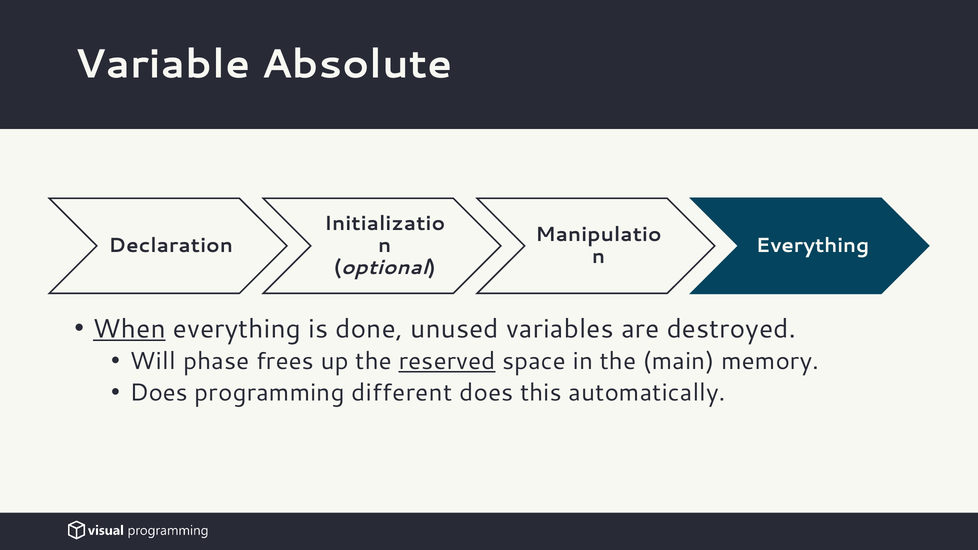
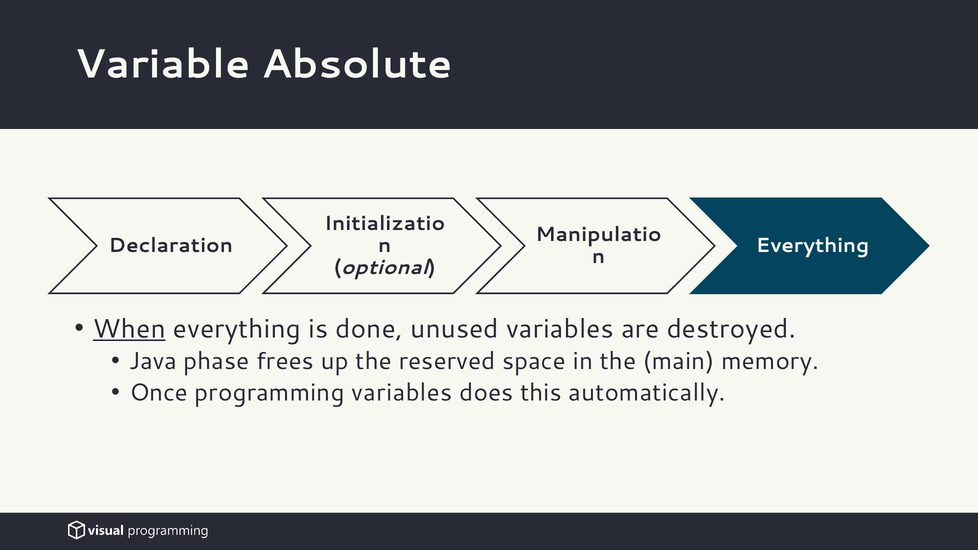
Will: Will -> Java
reserved underline: present -> none
Does at (159, 393): Does -> Once
programming different: different -> variables
